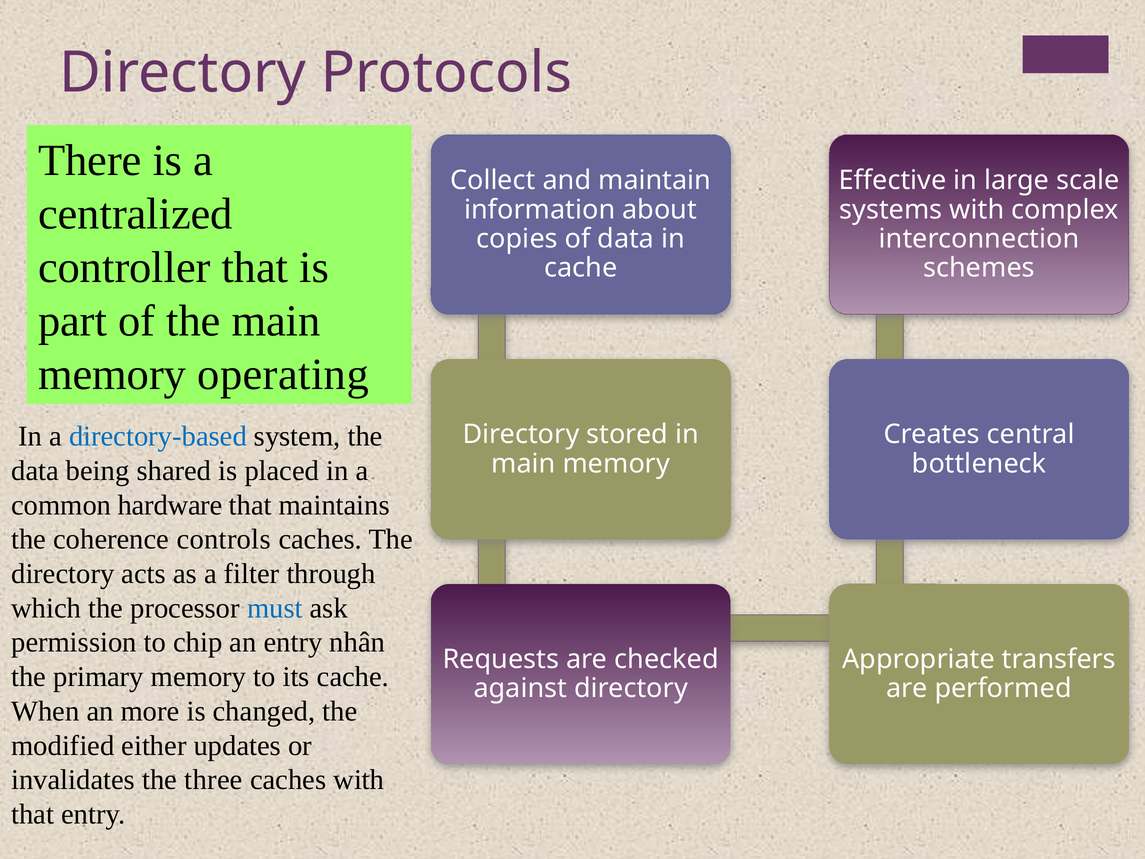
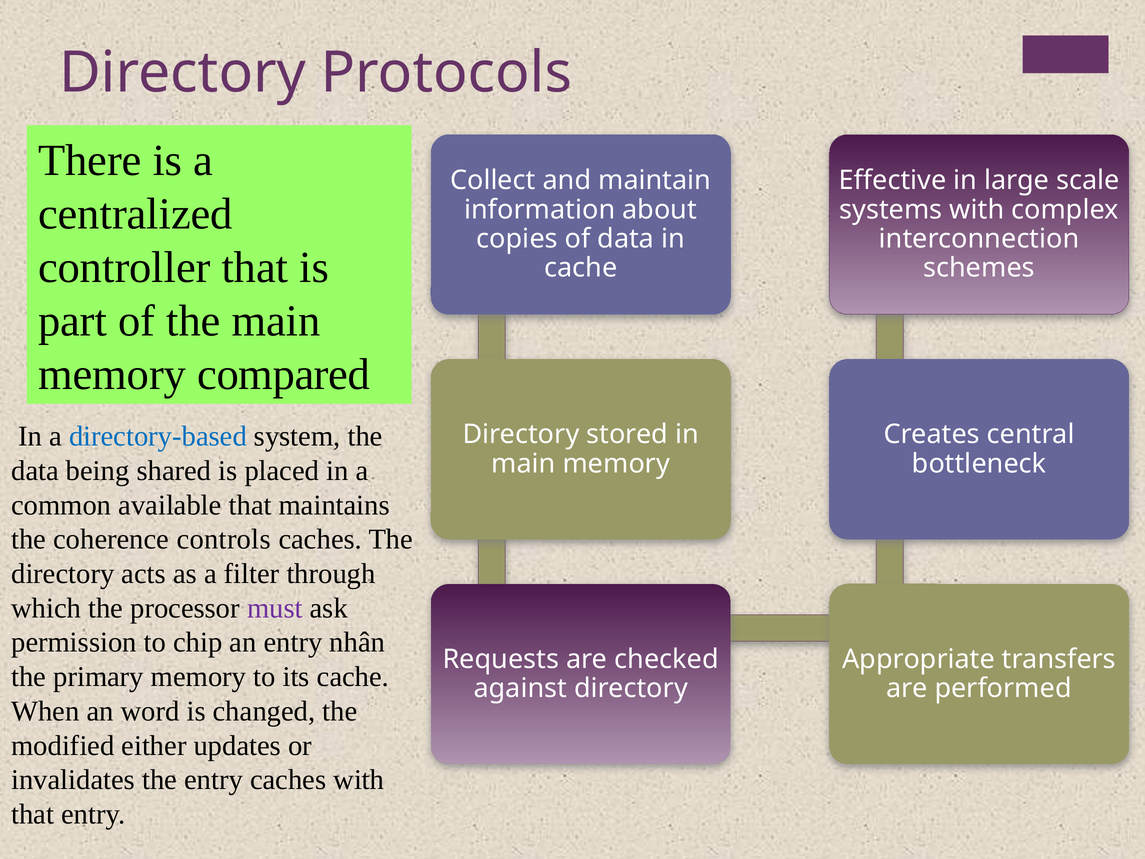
operating: operating -> compared
hardware: hardware -> available
must colour: blue -> purple
more: more -> word
the three: three -> entry
